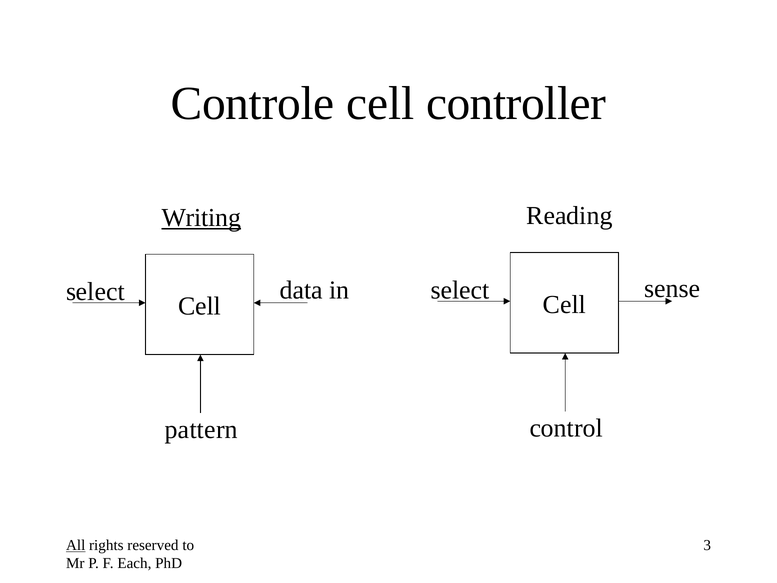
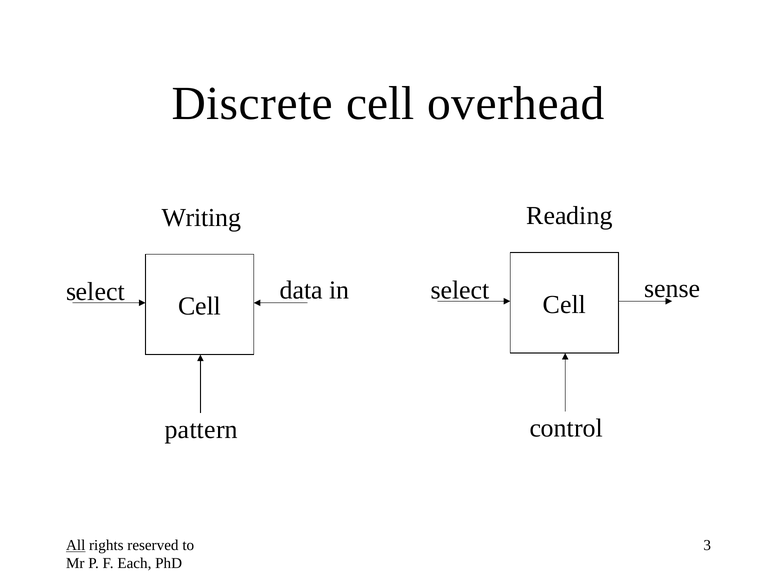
Controle: Controle -> Discrete
controller: controller -> overhead
Writing underline: present -> none
